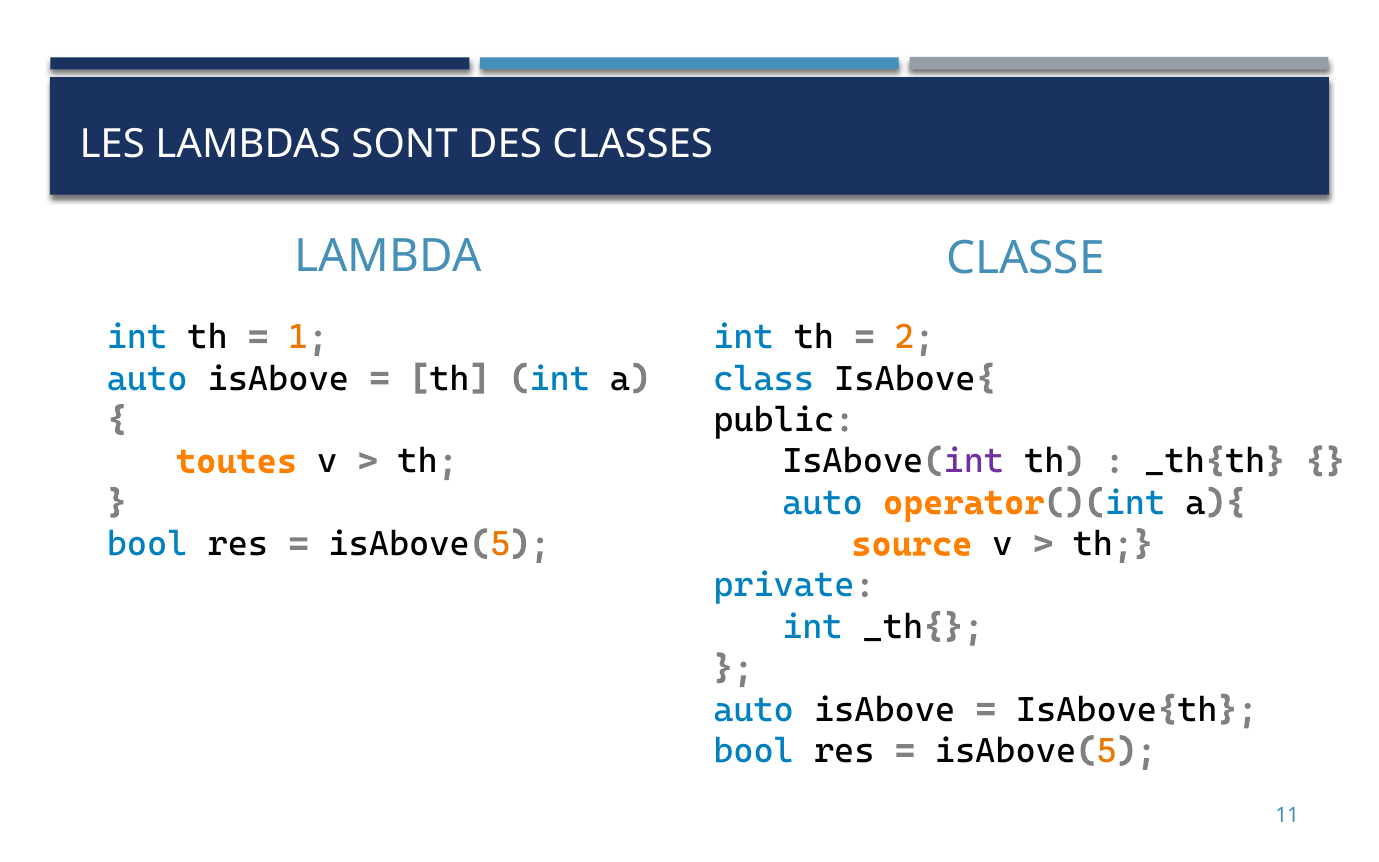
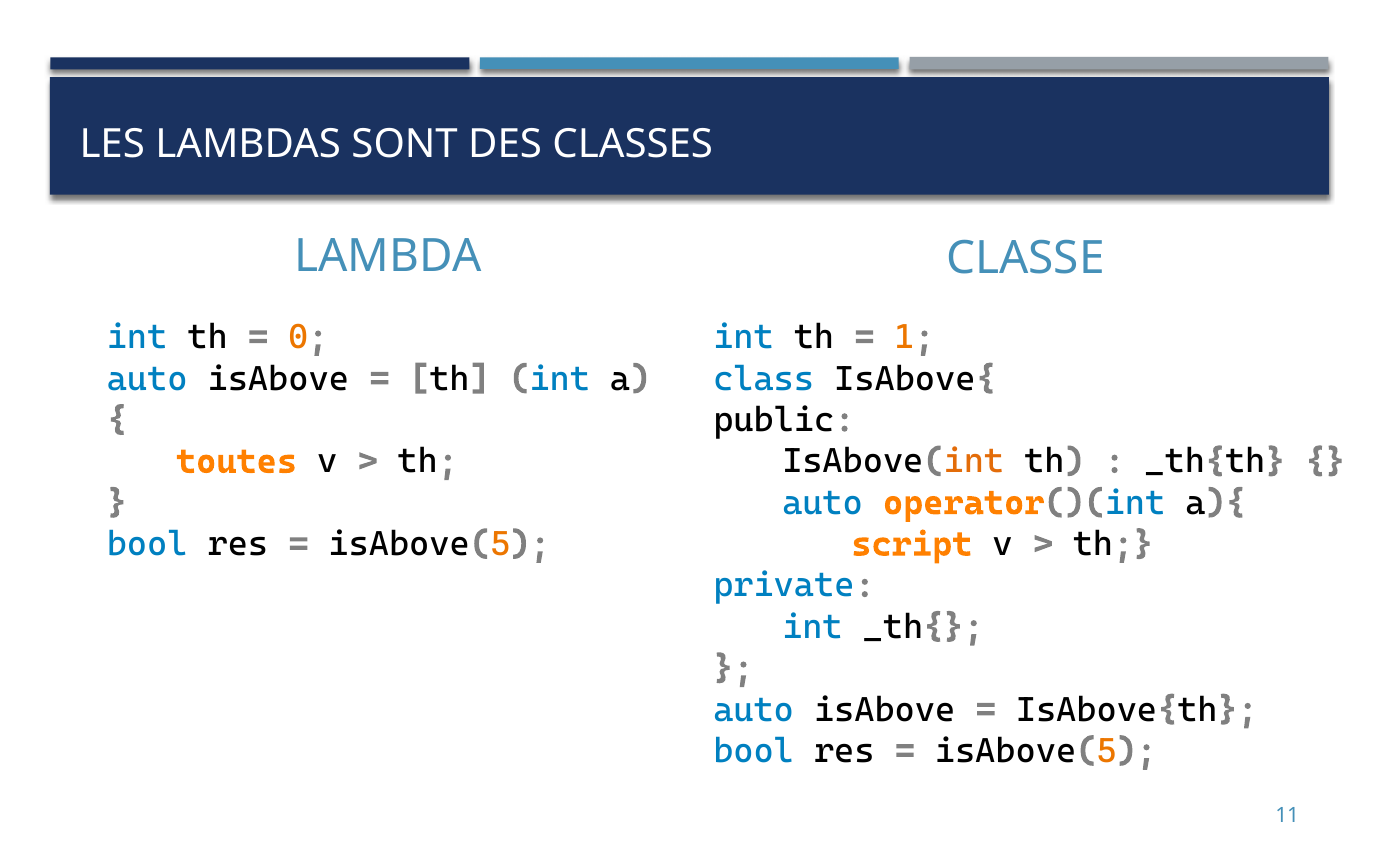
1: 1 -> 0
2: 2 -> 1
int at (974, 461) colour: purple -> orange
source: source -> script
